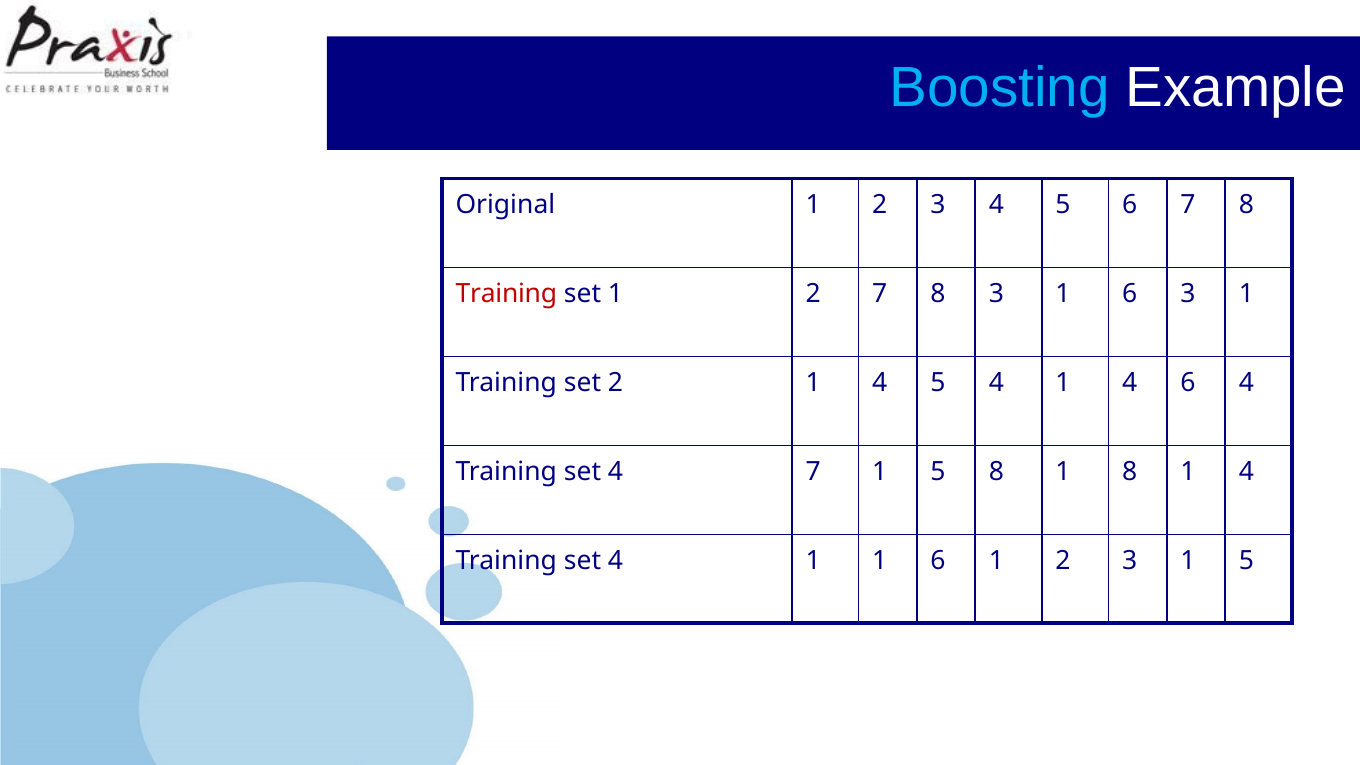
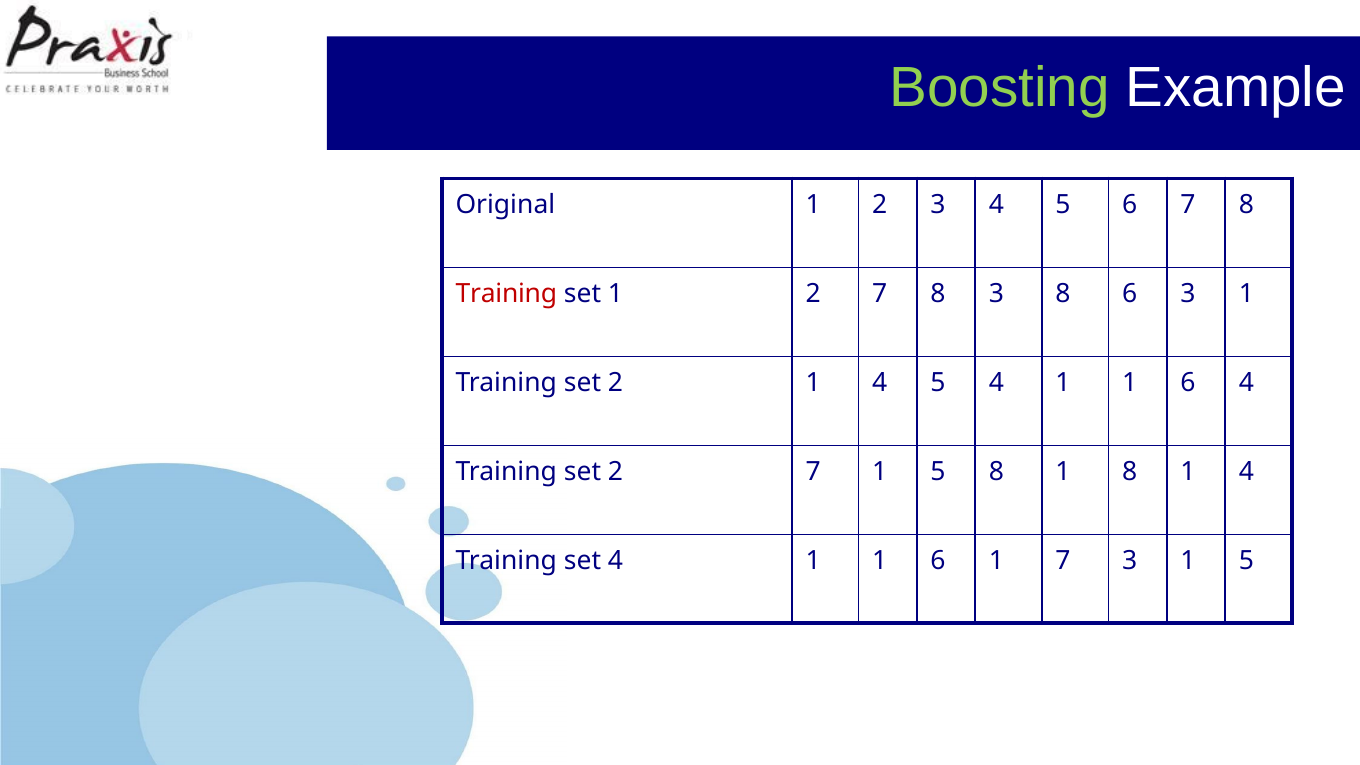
Boosting colour: light blue -> light green
8 3 1: 1 -> 8
5 4 1 4: 4 -> 1
4 at (615, 472): 4 -> 2
6 1 2: 2 -> 7
